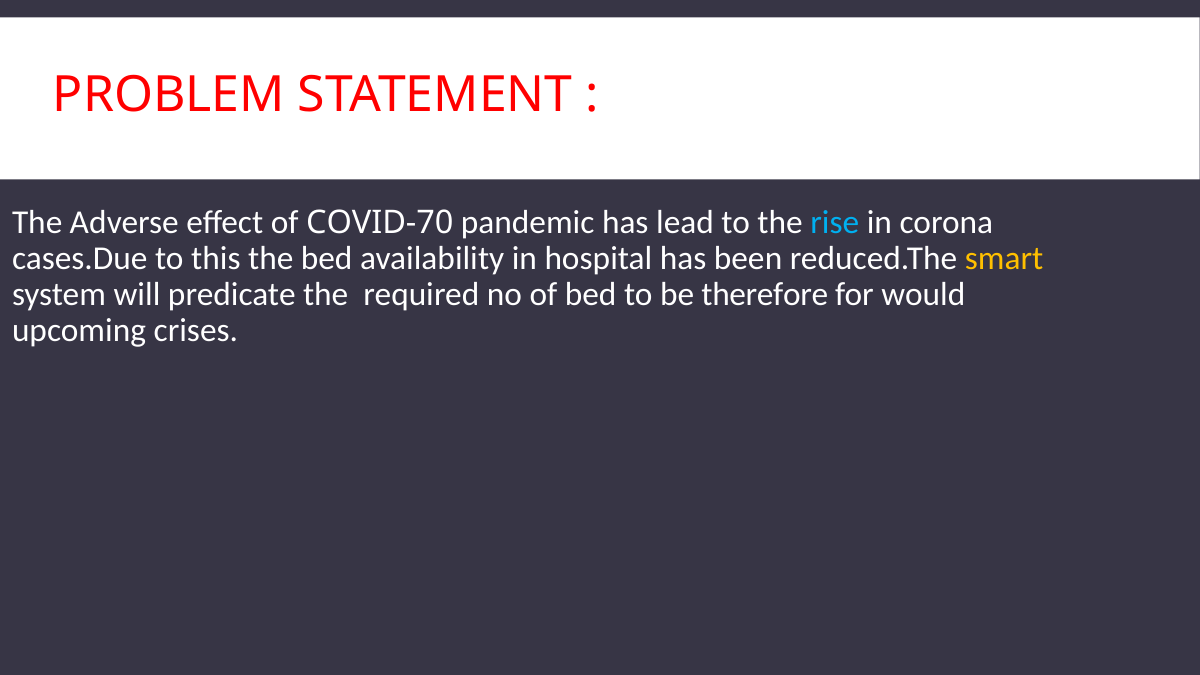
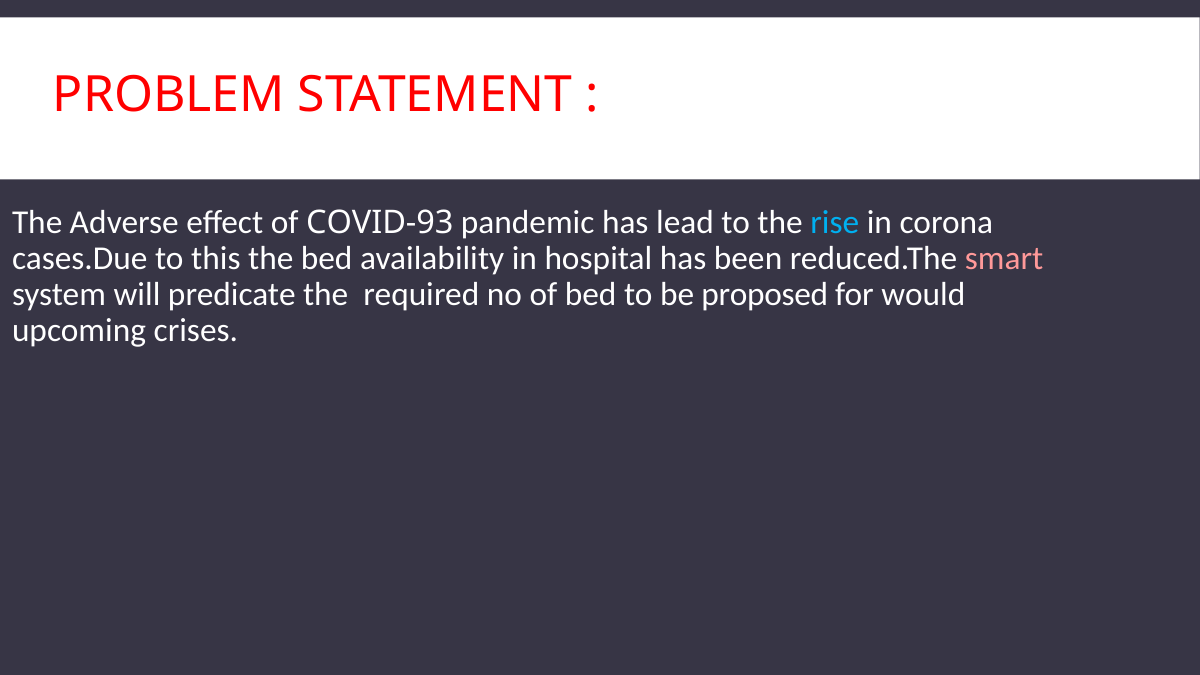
COVID-70: COVID-70 -> COVID-93
smart colour: yellow -> pink
therefore: therefore -> proposed
